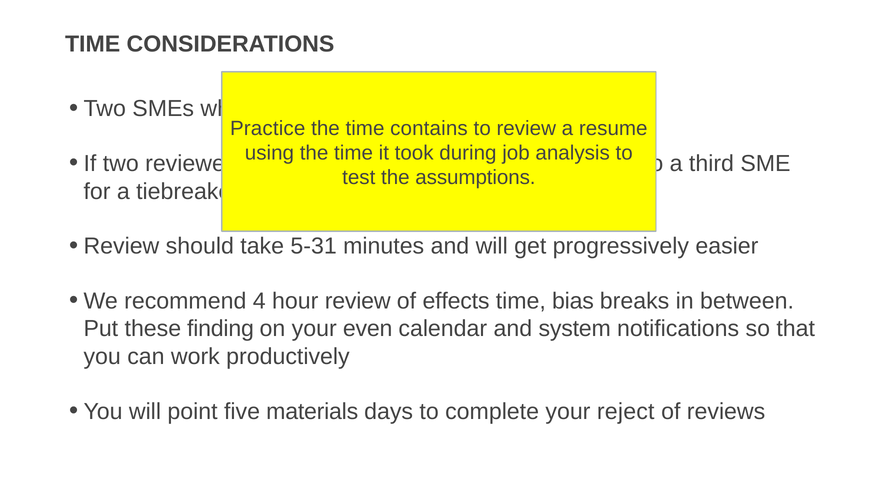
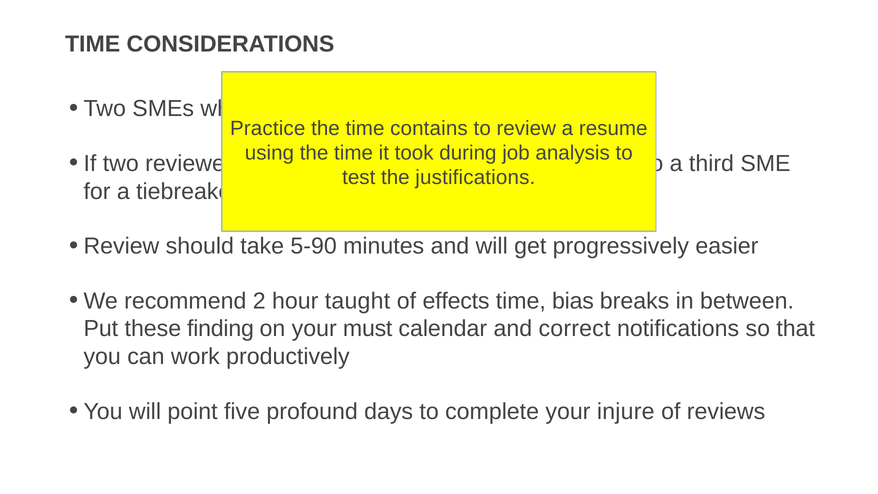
assumptions: assumptions -> justifications
5-31: 5-31 -> 5-90
4: 4 -> 2
hour review: review -> taught
even: even -> must
system: system -> correct
materials: materials -> profound
reject: reject -> injure
